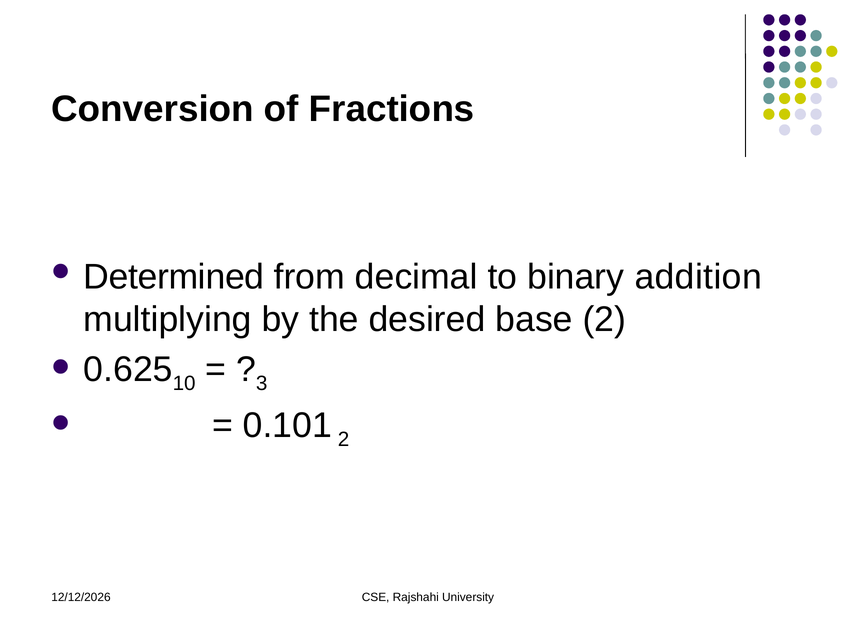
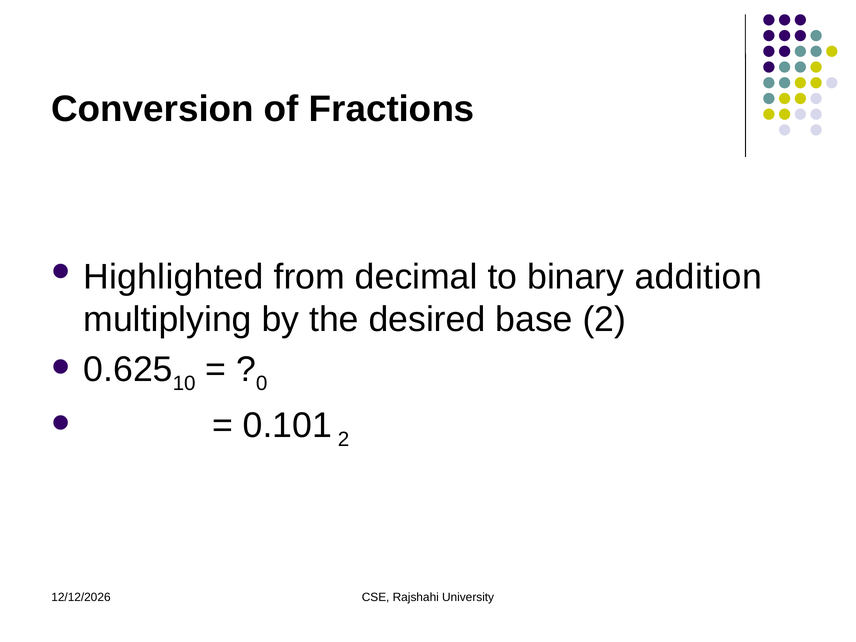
Determined: Determined -> Highlighted
3: 3 -> 0
